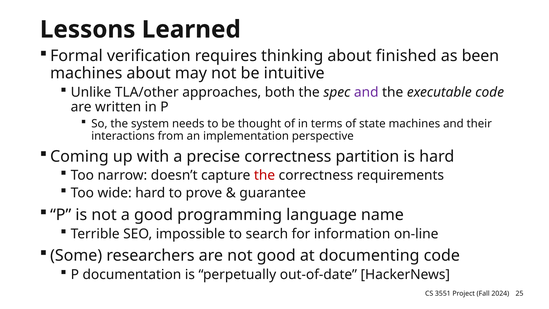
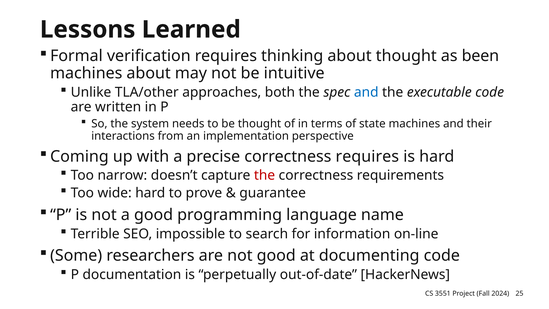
about finished: finished -> thought
and at (366, 92) colour: purple -> blue
correctness partition: partition -> requires
